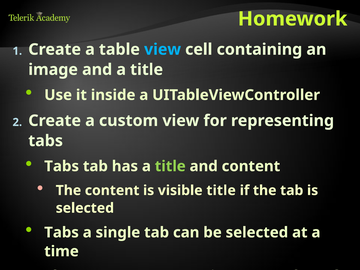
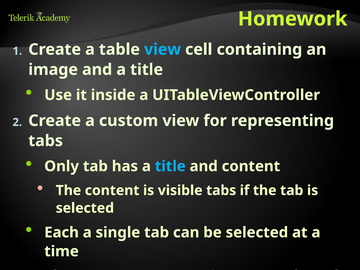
Tabs at (62, 166): Tabs -> Only
title at (170, 166) colour: light green -> light blue
visible title: title -> tabs
Tabs at (62, 232): Tabs -> Each
